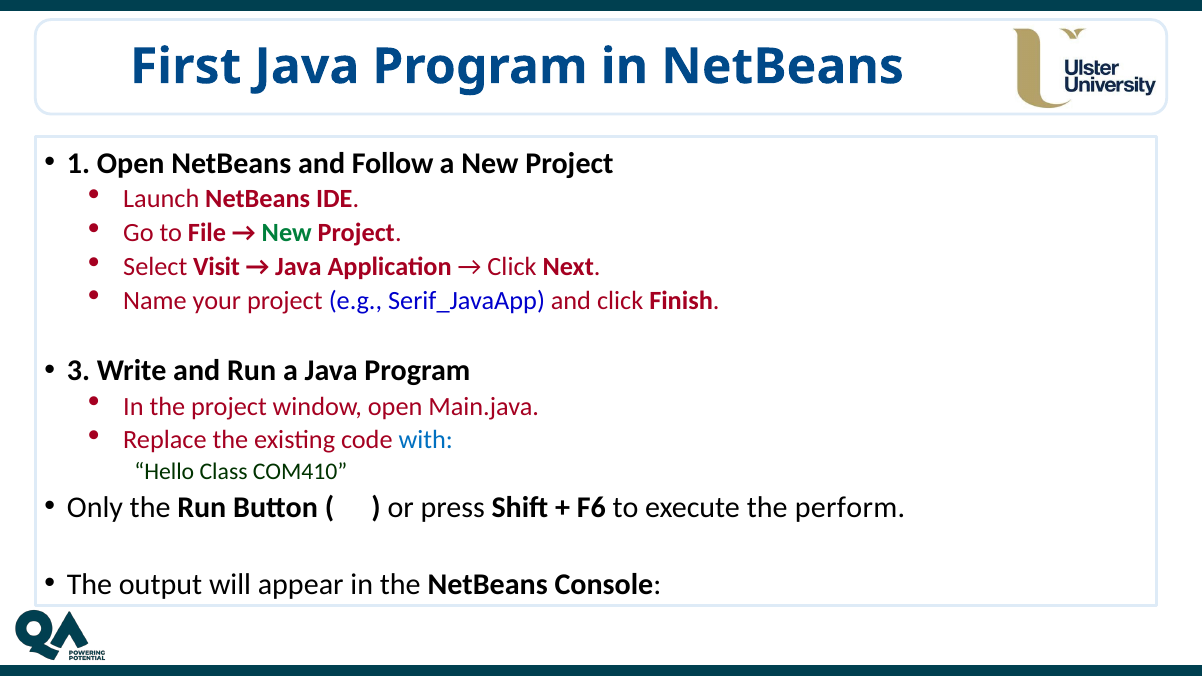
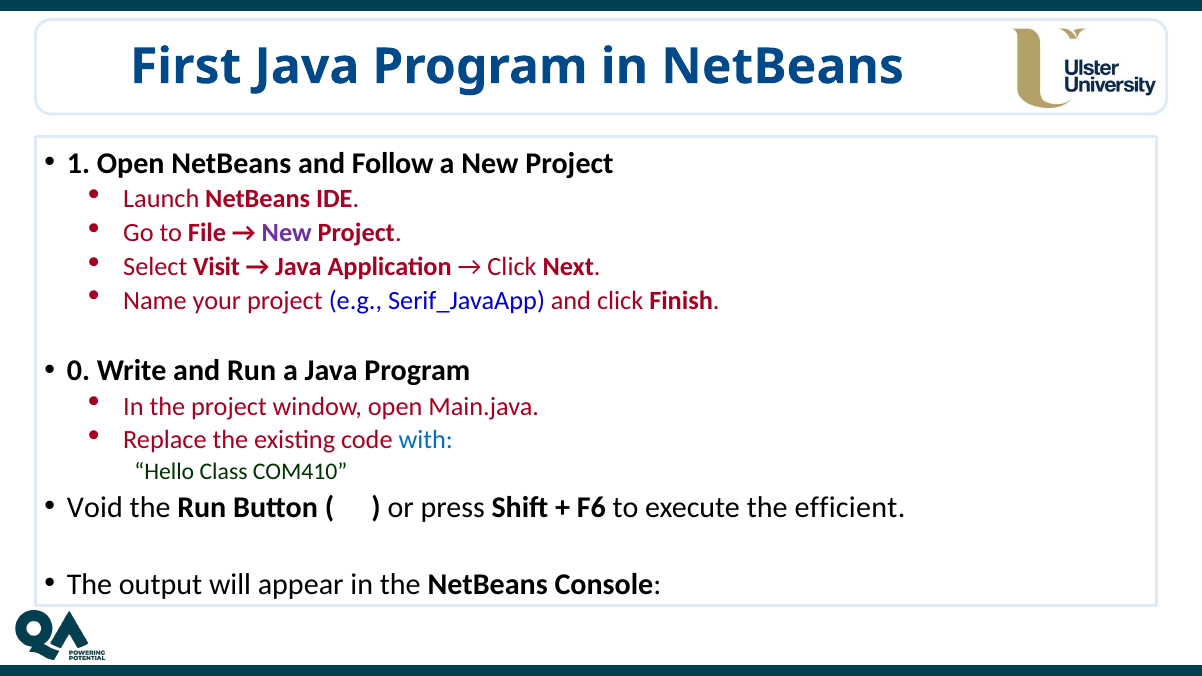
New at (287, 233) colour: green -> purple
3: 3 -> 0
Only: Only -> Void
perform: perform -> efficient
